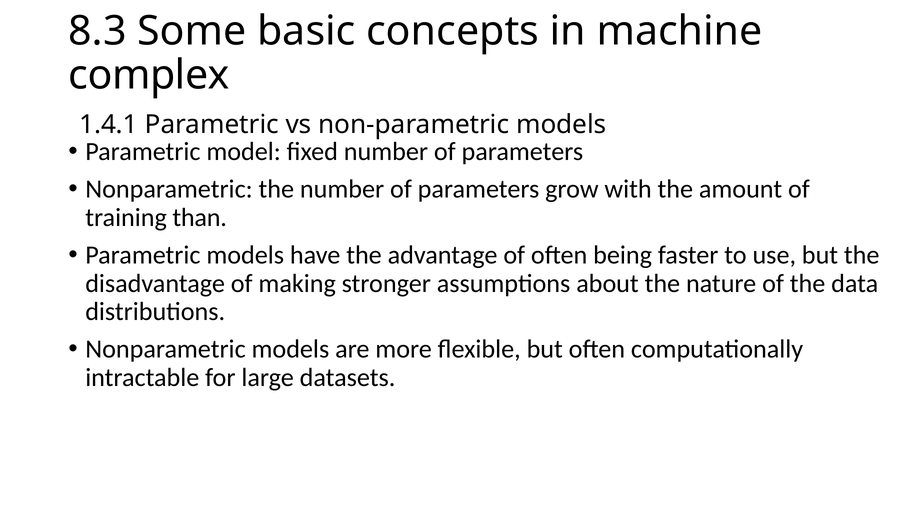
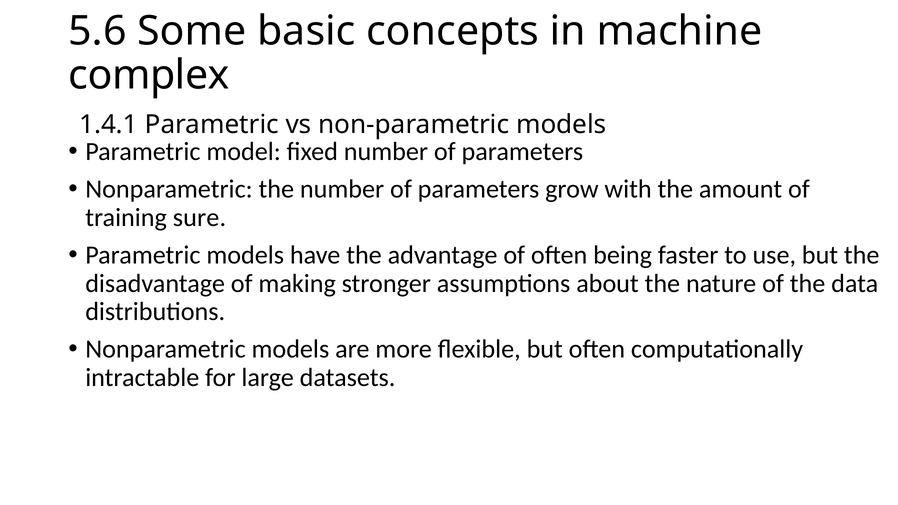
8.3: 8.3 -> 5.6
than: than -> sure
